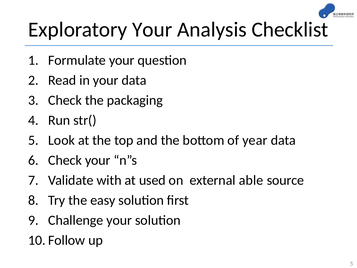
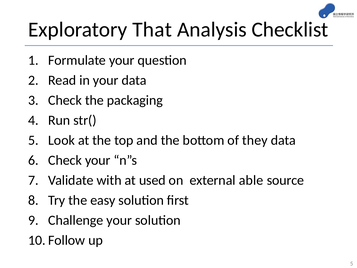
Exploratory Your: Your -> That
year: year -> they
